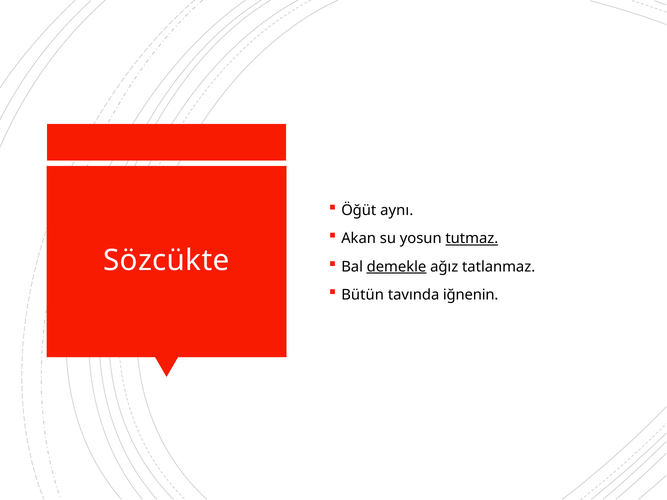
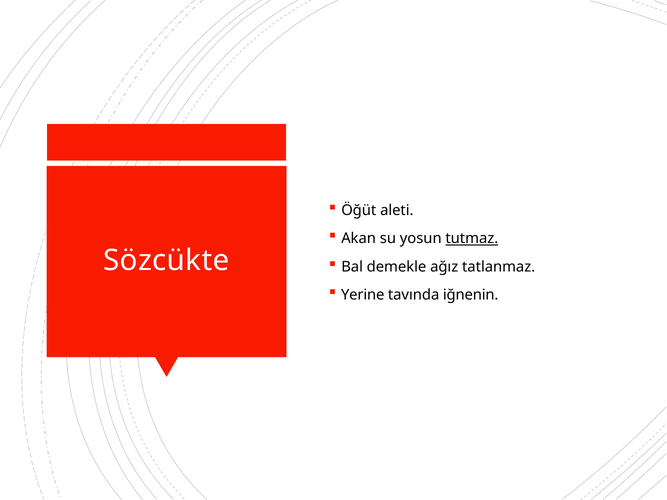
aynı: aynı -> aleti
demekle underline: present -> none
Bütün: Bütün -> Yerine
